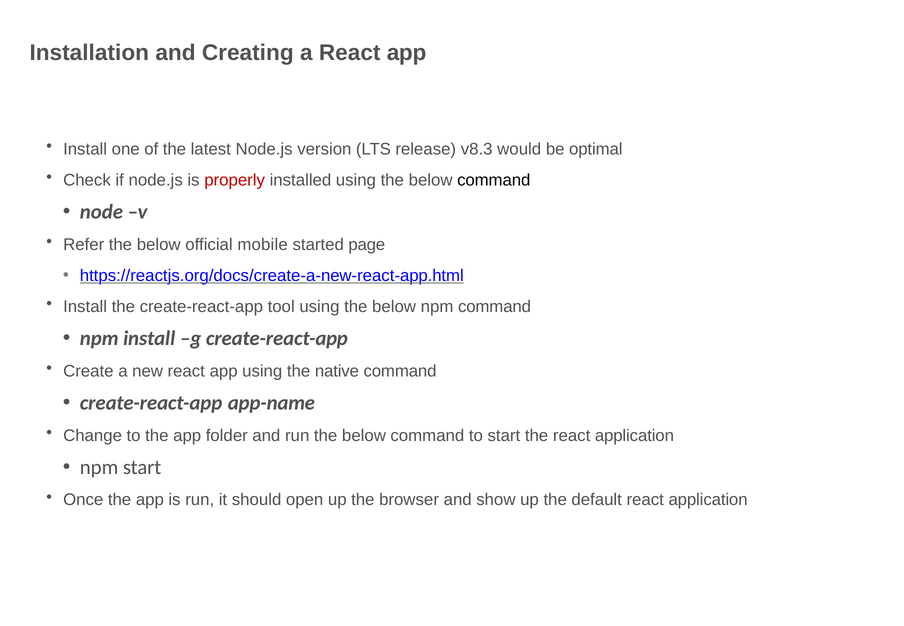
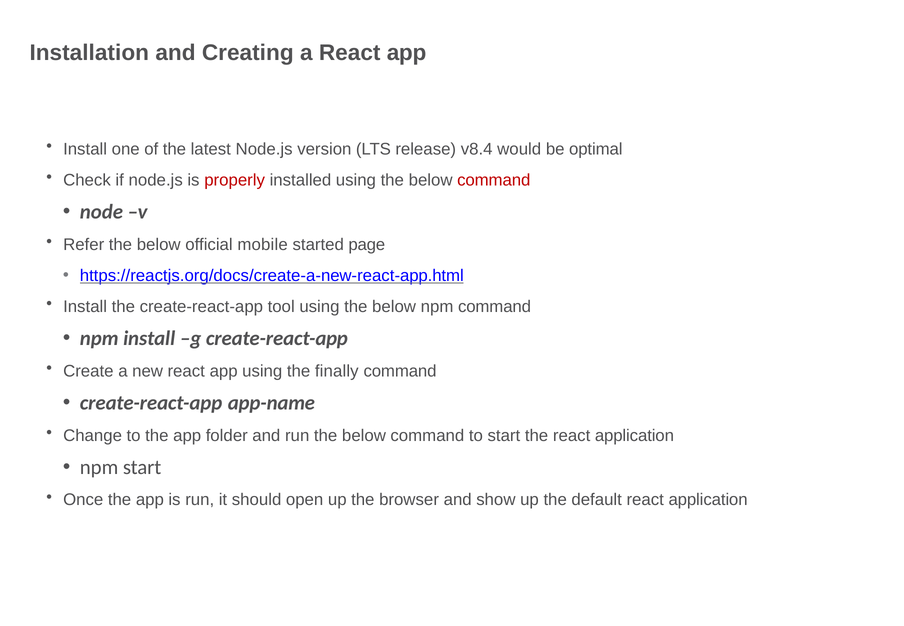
v8.3: v8.3 -> v8.4
command at (494, 180) colour: black -> red
native: native -> finally
